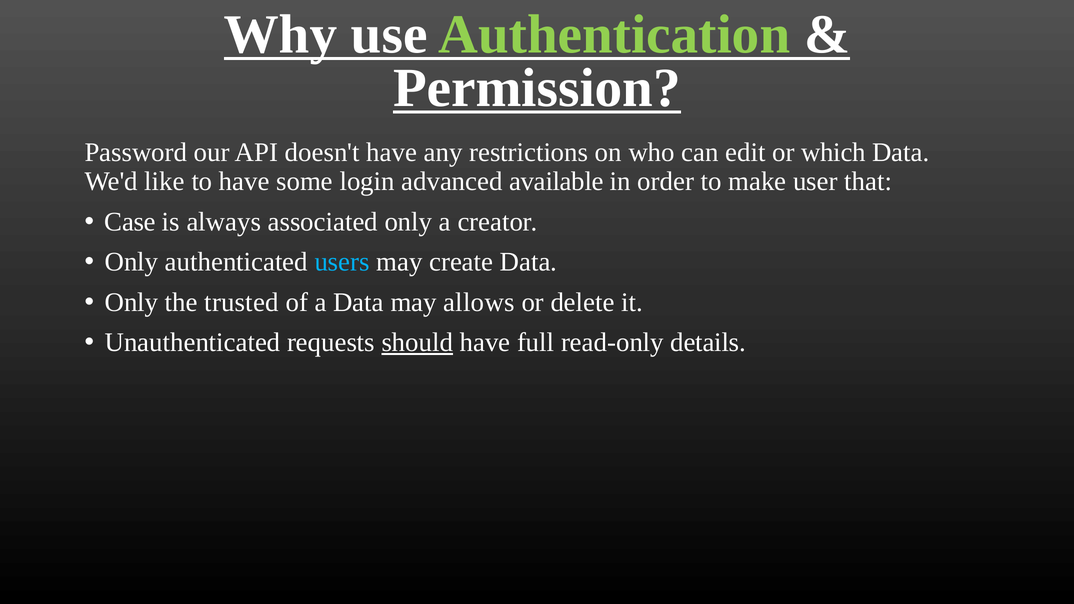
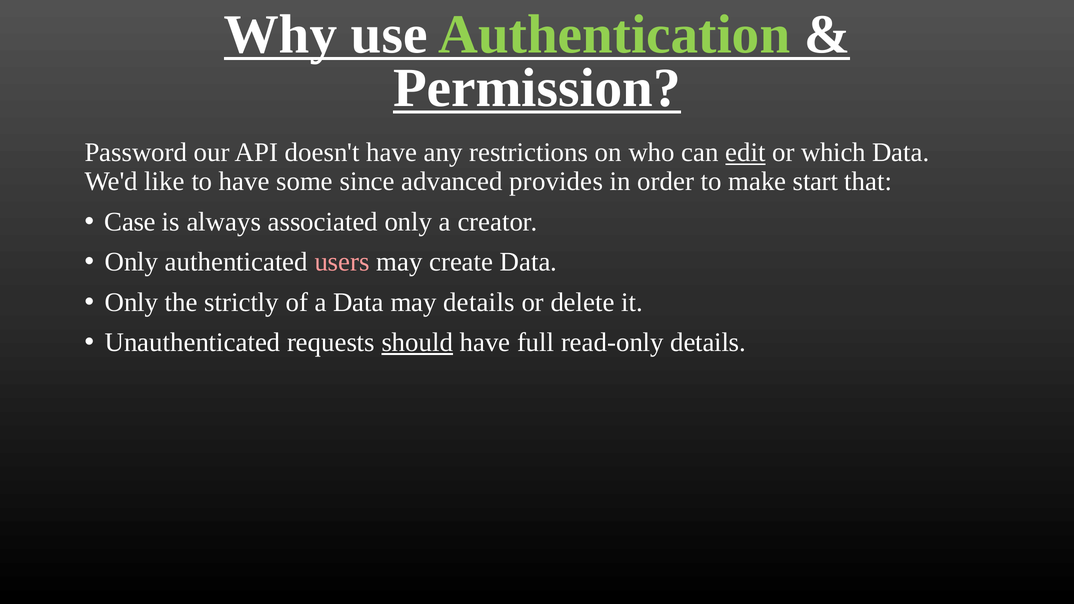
edit underline: none -> present
login: login -> since
available: available -> provides
user: user -> start
users colour: light blue -> pink
trusted: trusted -> strictly
may allows: allows -> details
